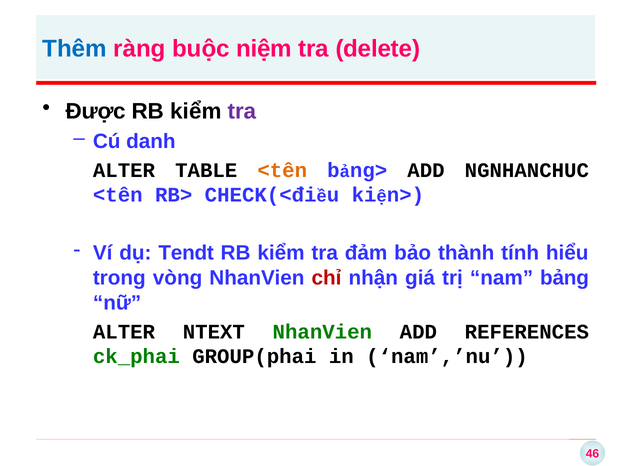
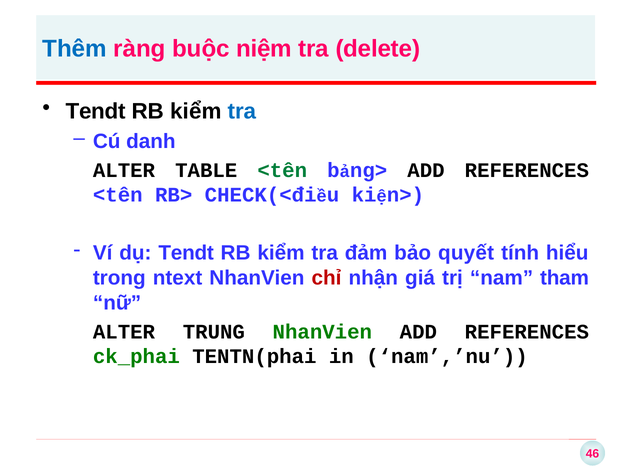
Được at (96, 111): Được -> Tendt
tra at (242, 111) colour: purple -> blue
<tên at (282, 170) colour: orange -> green
NGNHANCHUC at (527, 170): NGNHANCHUC -> REFERENCES
thành: thành -> quyết
vòng: vòng -> ntext
bảng: bảng -> tham
NTEXT: NTEXT -> TRUNG
GROUP(phai: GROUP(phai -> TENTN(phai
